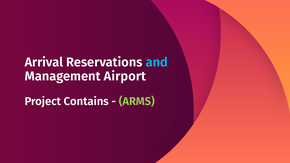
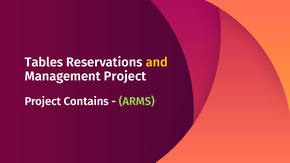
Arrival: Arrival -> Tables
and colour: light blue -> yellow
Management Airport: Airport -> Project
